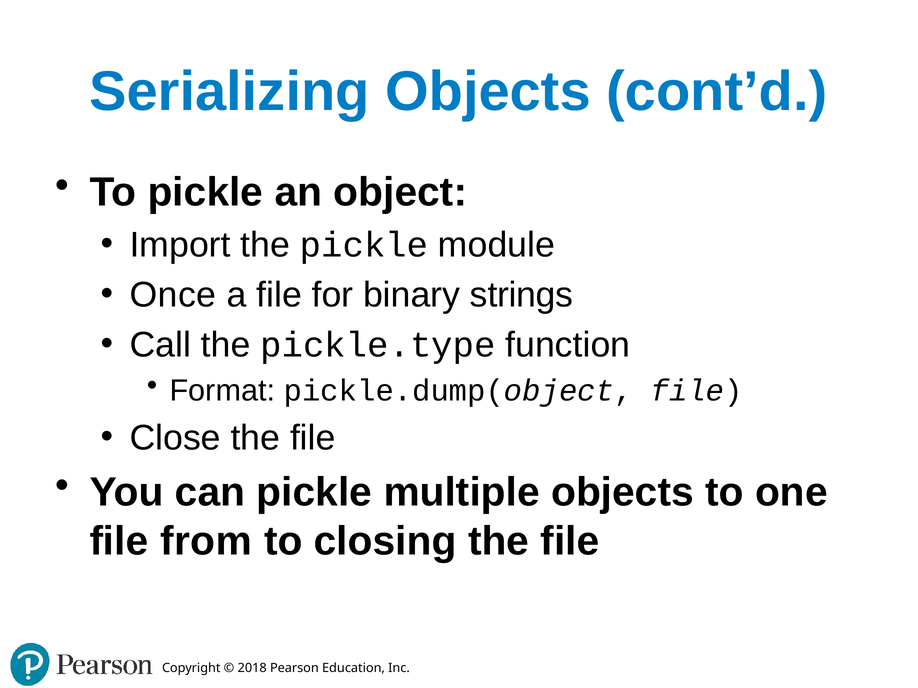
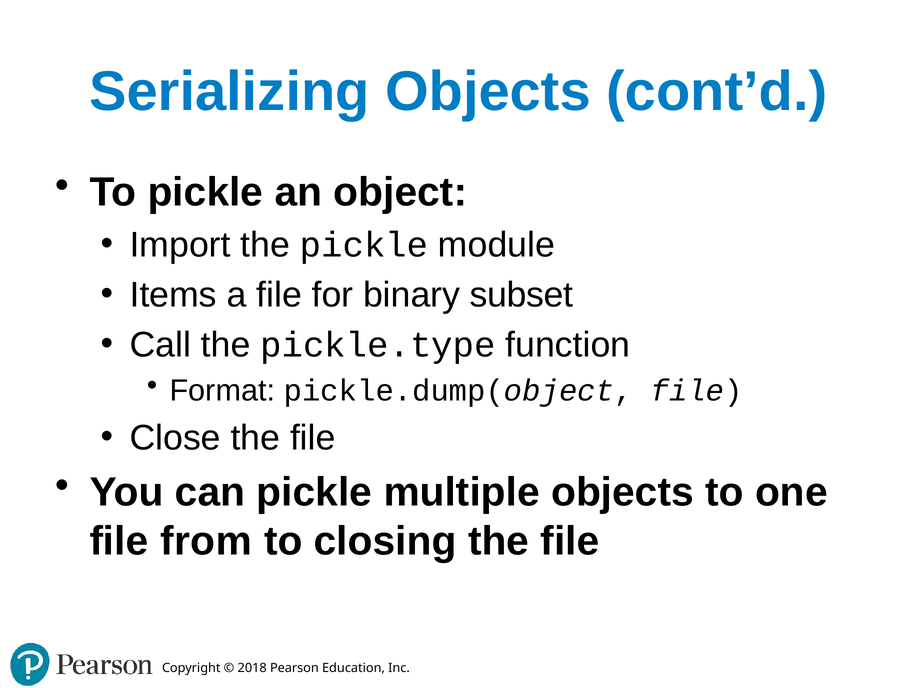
Once: Once -> Items
strings: strings -> subset
